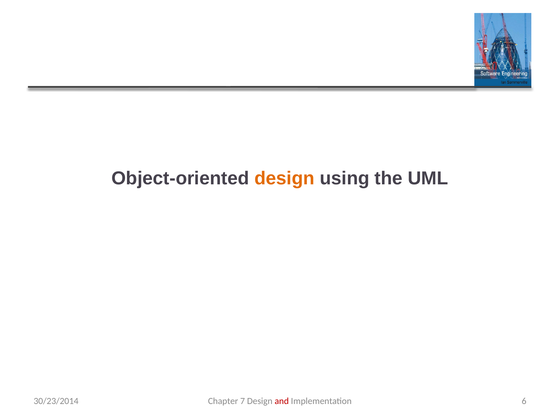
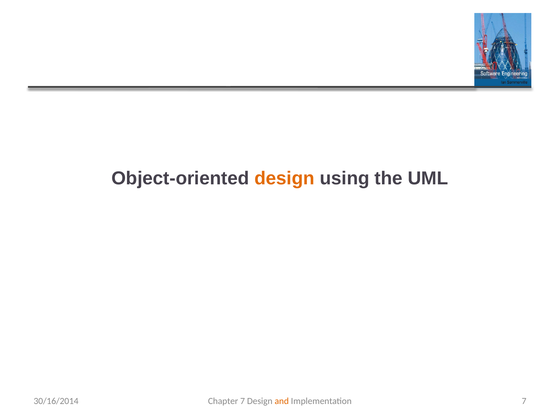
and colour: red -> orange
Implementation 6: 6 -> 7
30/23/2014: 30/23/2014 -> 30/16/2014
